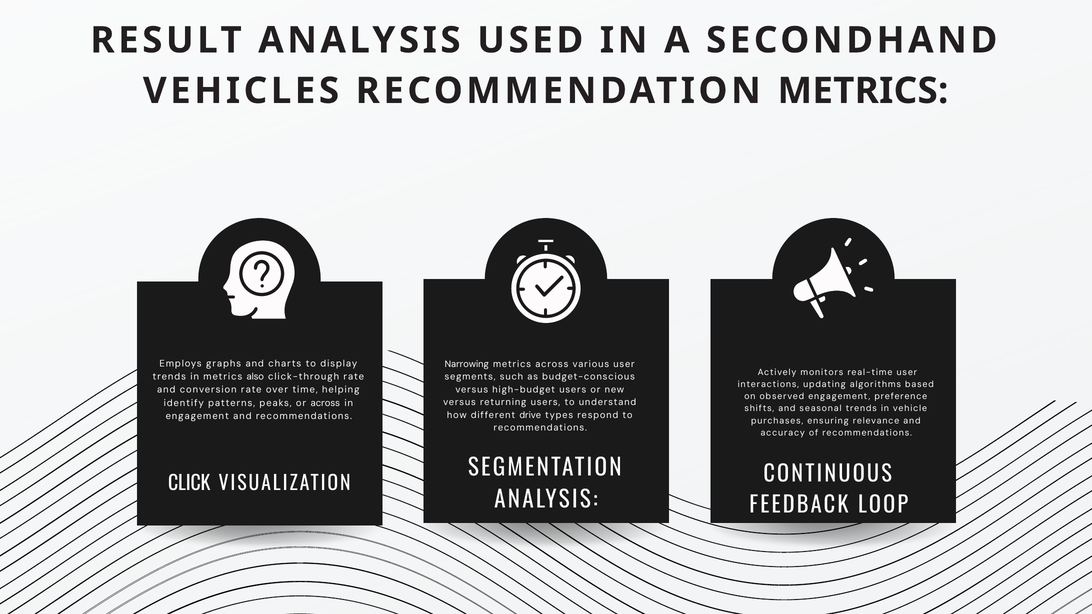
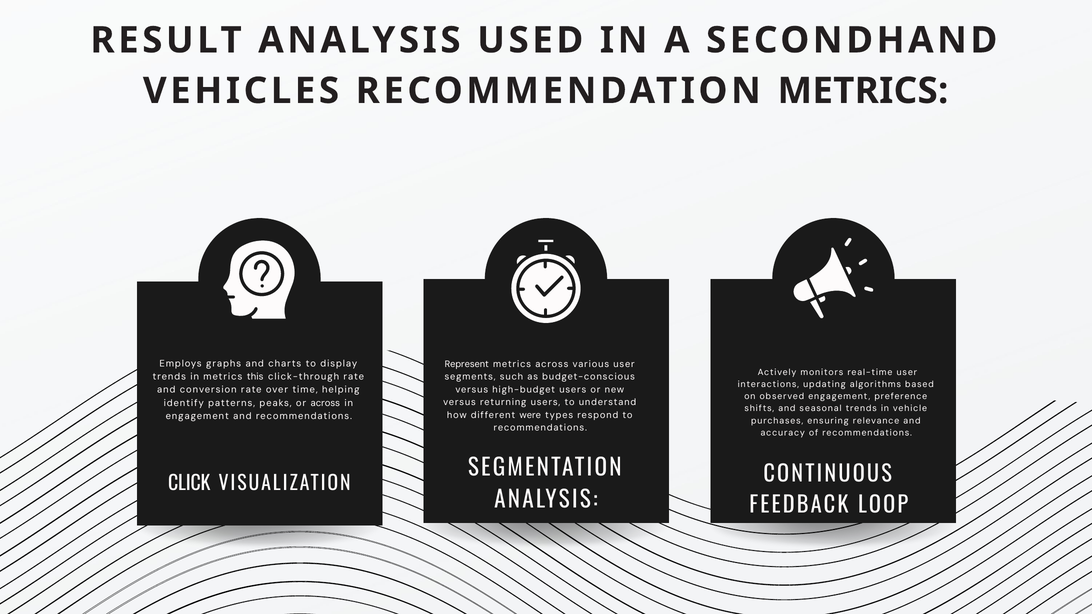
Narrowing: Narrowing -> Represent
also: also -> this
drive: drive -> were
